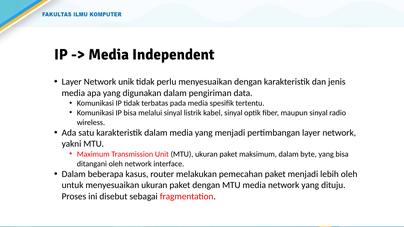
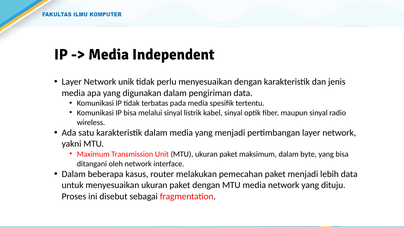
lebih oleh: oleh -> data
